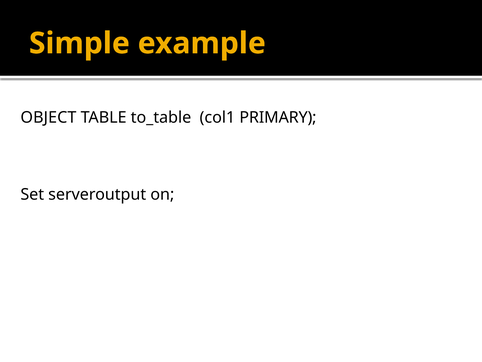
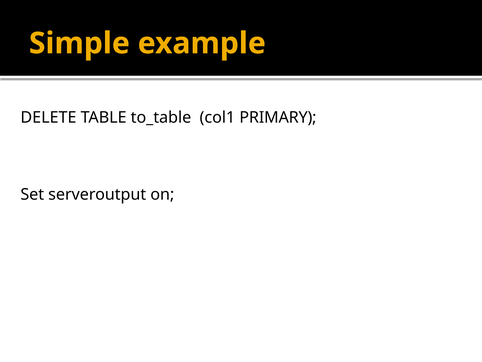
OBJECT: OBJECT -> DELETE
